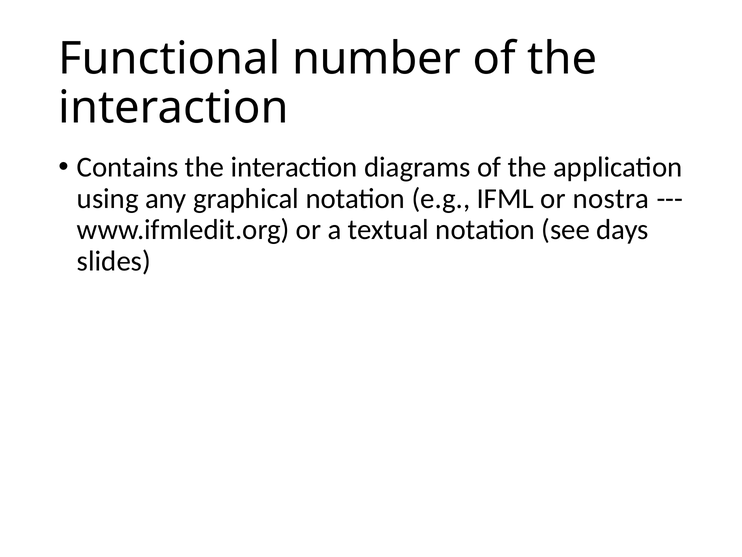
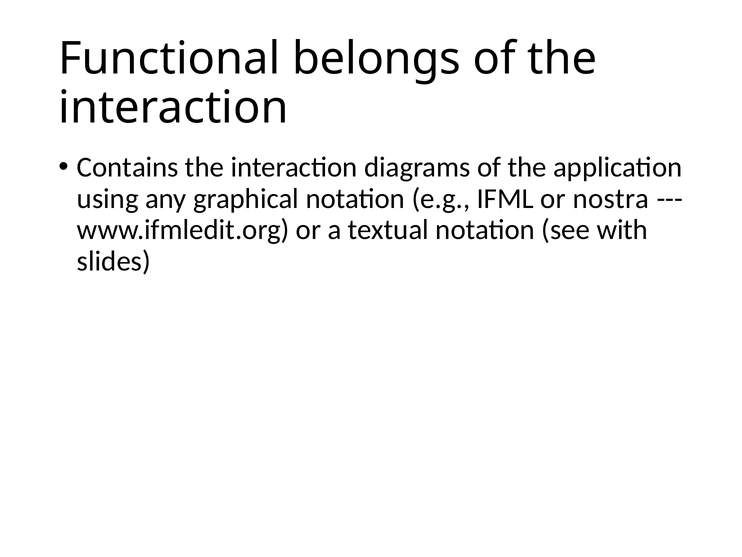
number: number -> belongs
days: days -> with
